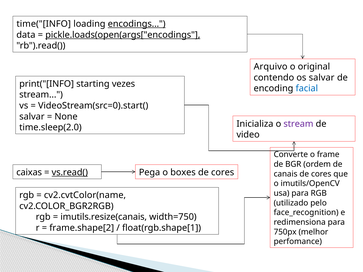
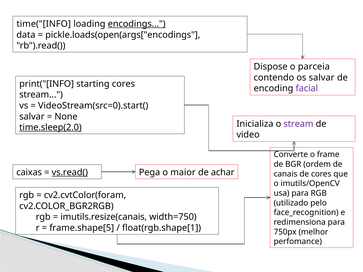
pickle.loads(open(args["encodings underline: present -> none
Arquivo: Arquivo -> Dispose
original: original -> parceia
starting vezes: vezes -> cores
facial colour: blue -> purple
time.sleep(2.0 underline: none -> present
boxes: boxes -> maior
cores at (223, 173): cores -> achar
cv2.cvtColor(name: cv2.cvtColor(name -> cv2.cvtColor(foram
frame.shape[2: frame.shape[2 -> frame.shape[5
